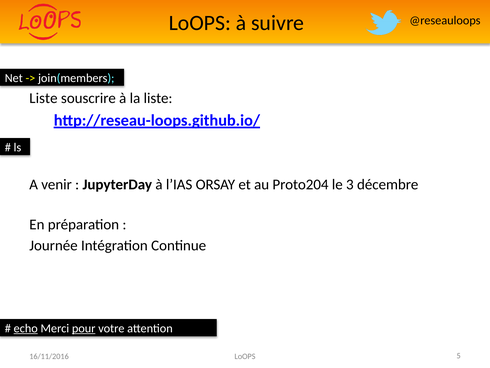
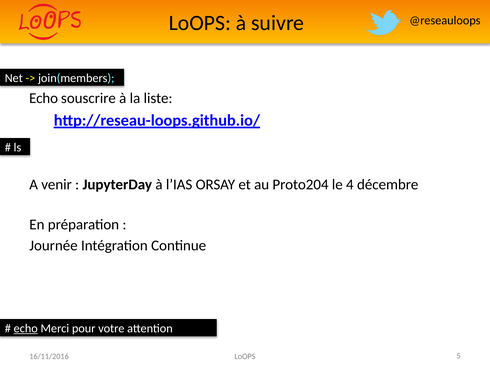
Liste at (43, 98): Liste -> Echo
3: 3 -> 4
pour underline: present -> none
